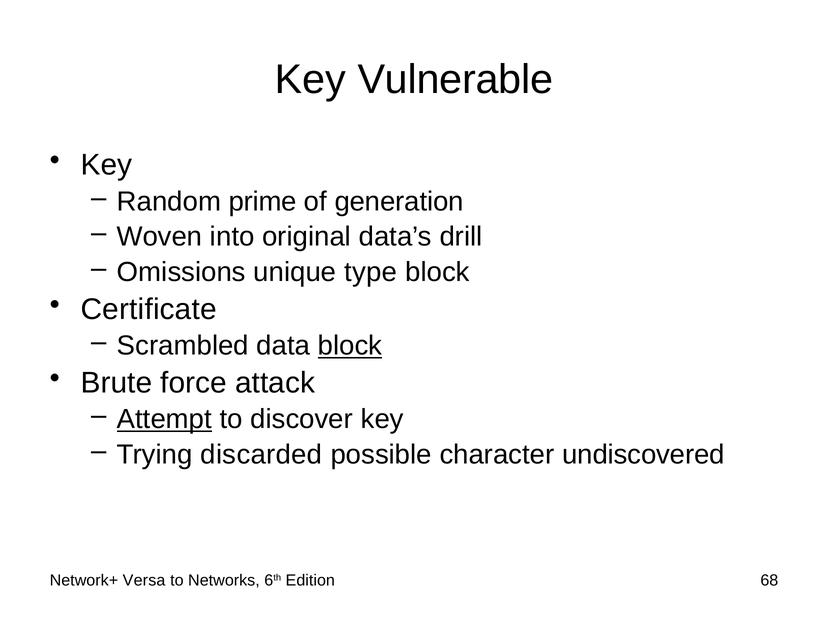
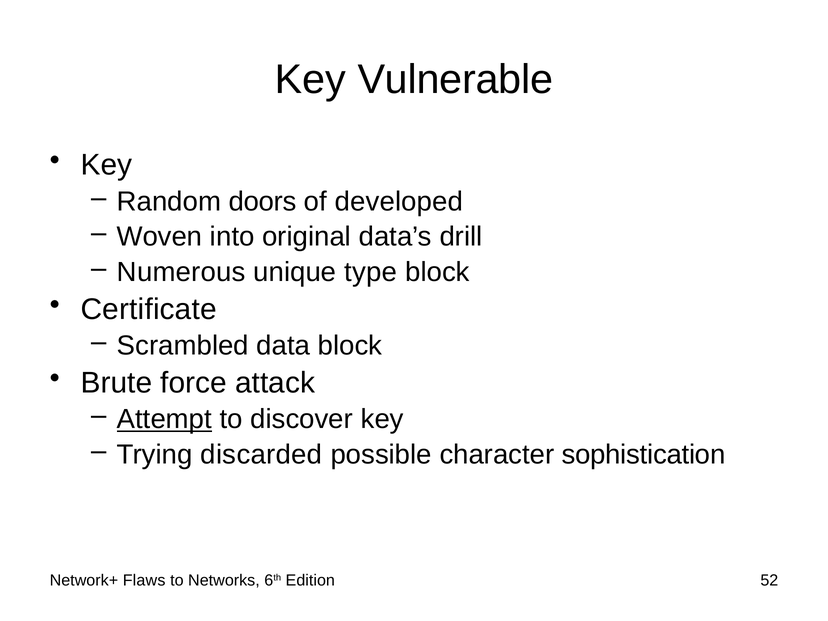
prime: prime -> doors
generation: generation -> developed
Omissions: Omissions -> Numerous
block at (350, 346) underline: present -> none
undiscovered: undiscovered -> sophistication
Versa: Versa -> Flaws
68: 68 -> 52
